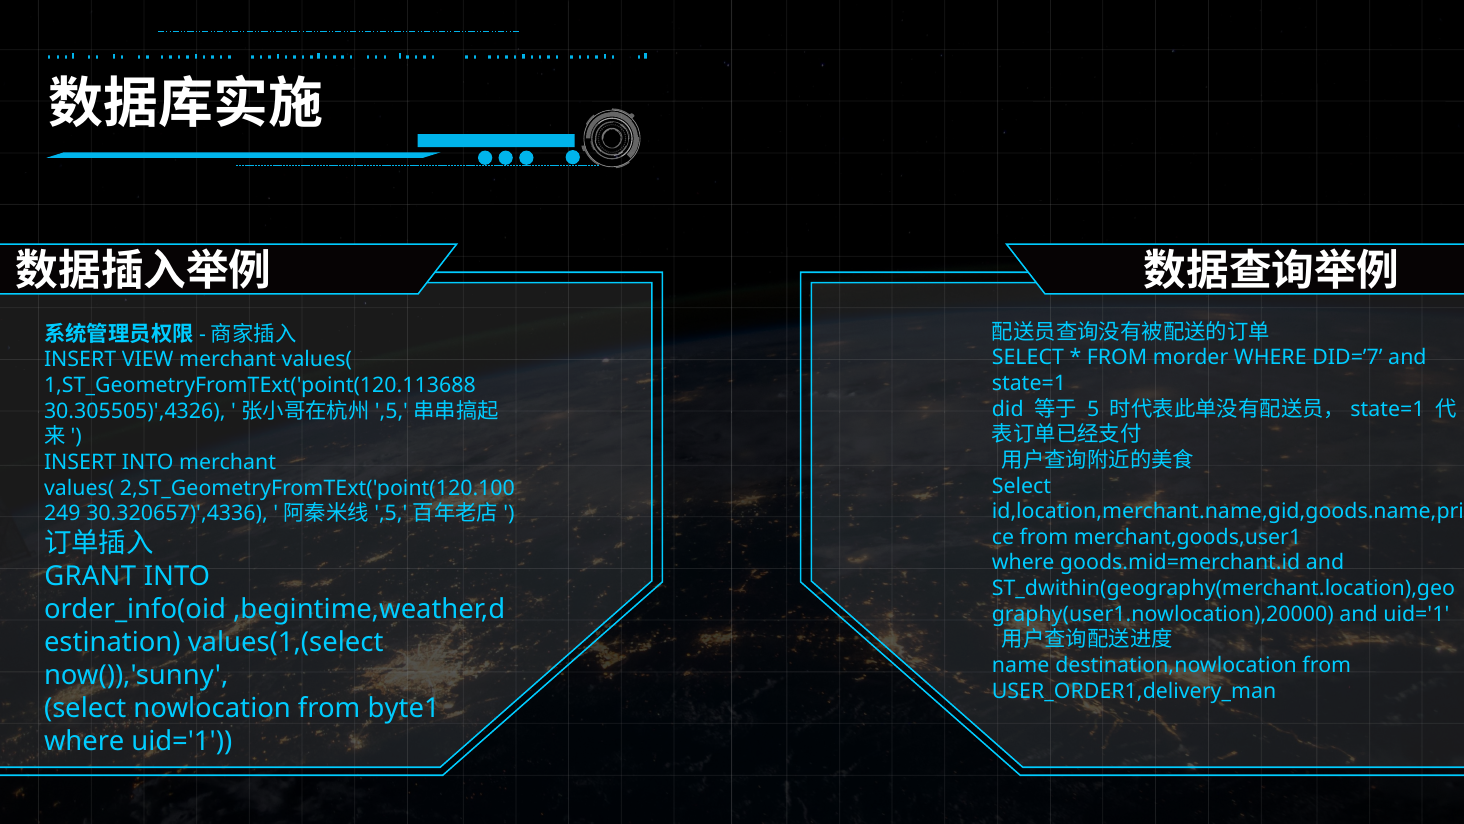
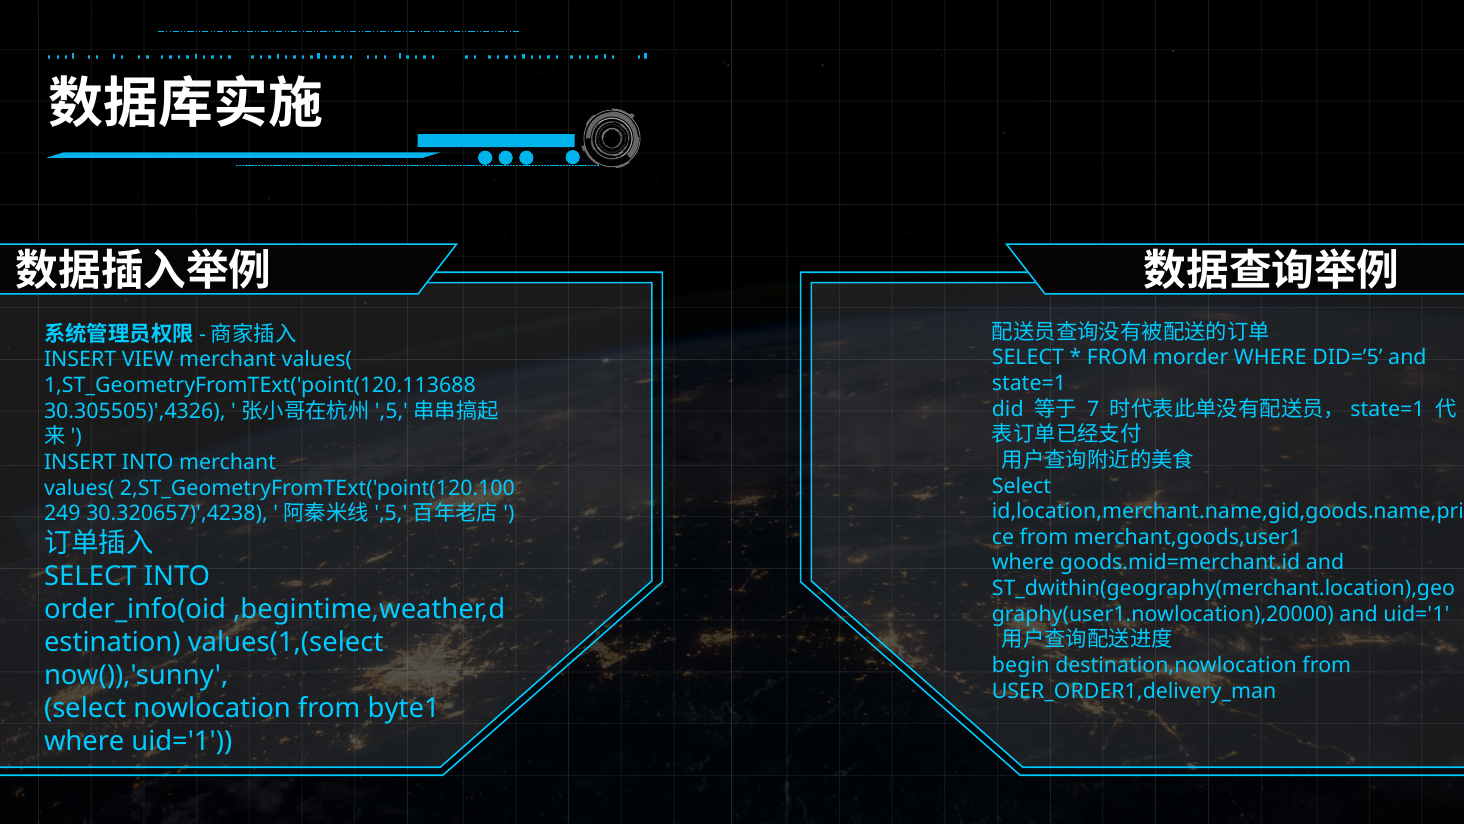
DID=’7: DID=’7 -> DID=’5
5: 5 -> 7
30.320657)',4336: 30.320657)',4336 -> 30.320657)',4238
GRANT at (90, 576): GRANT -> SELECT
name: name -> begin
